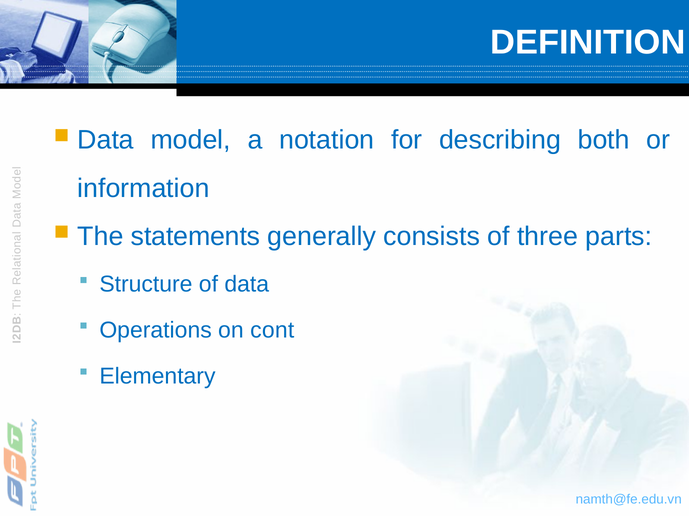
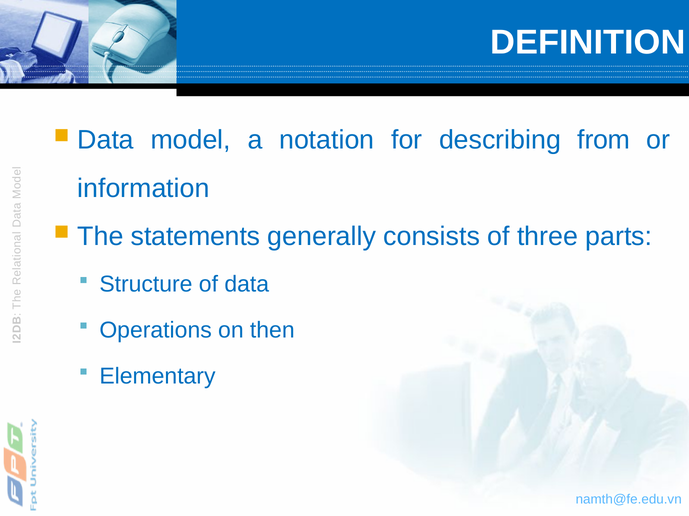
both: both -> from
cont: cont -> then
